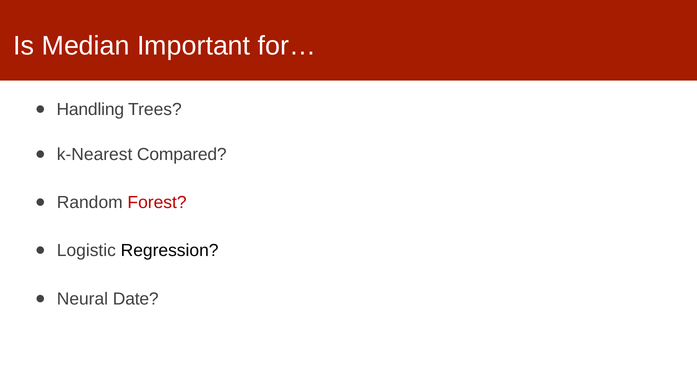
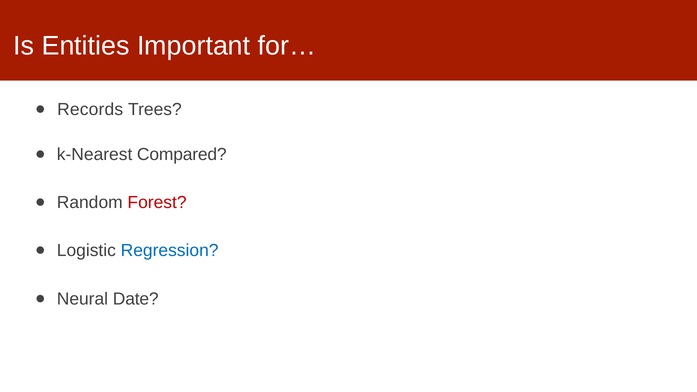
Median: Median -> Entities
Handling: Handling -> Records
Regression colour: black -> blue
